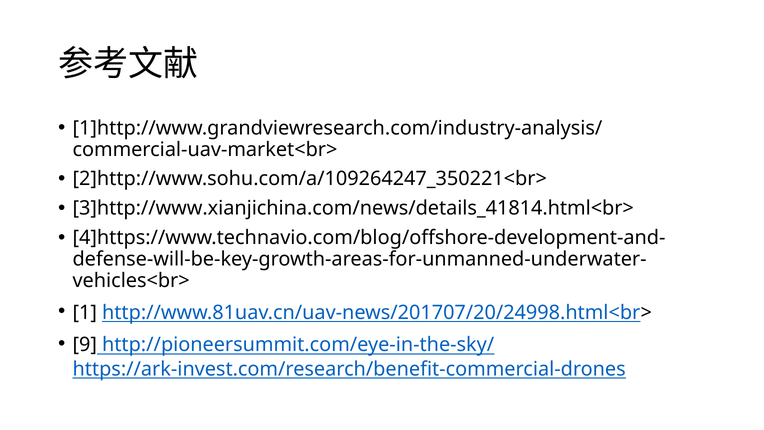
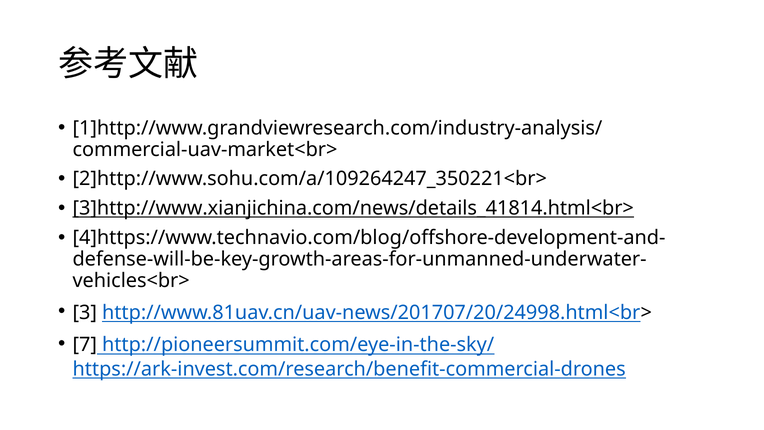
3]http://www.xianjichina.com/news/details_41814.html<br> underline: none -> present
1: 1 -> 3
9: 9 -> 7
